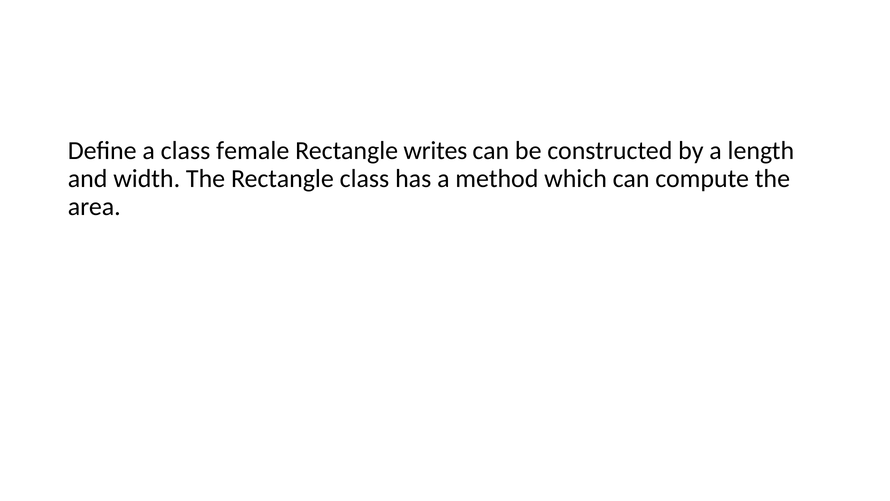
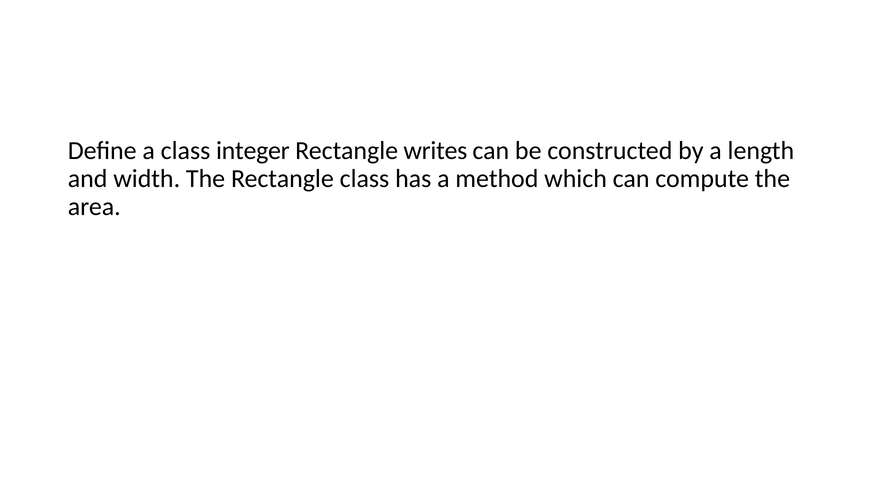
female: female -> integer
